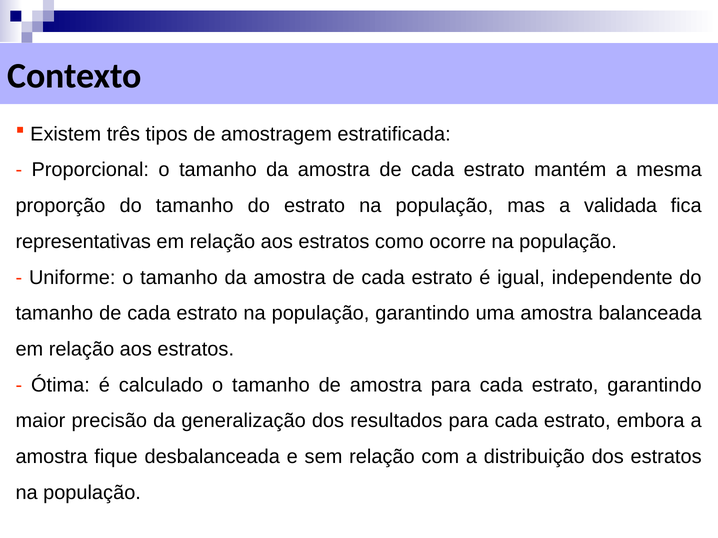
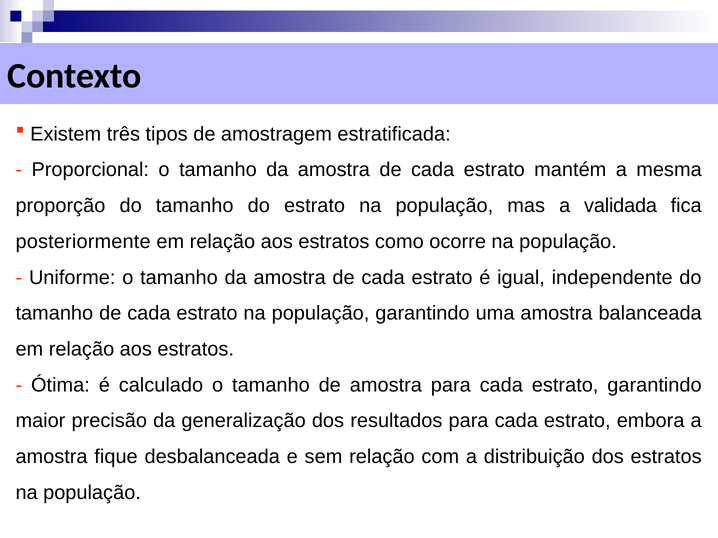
representativas: representativas -> posteriormente
